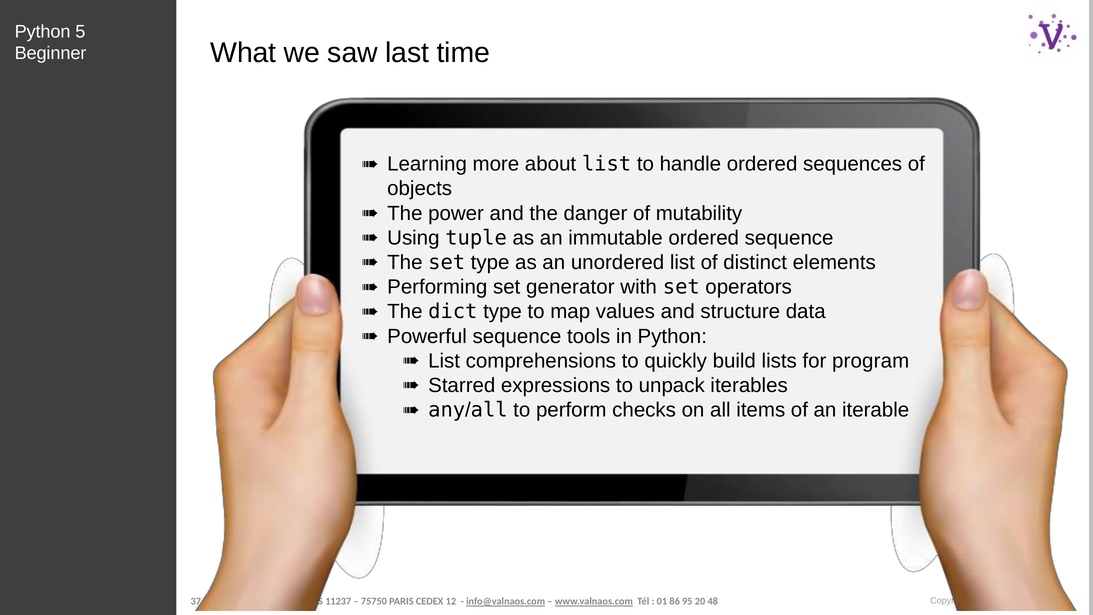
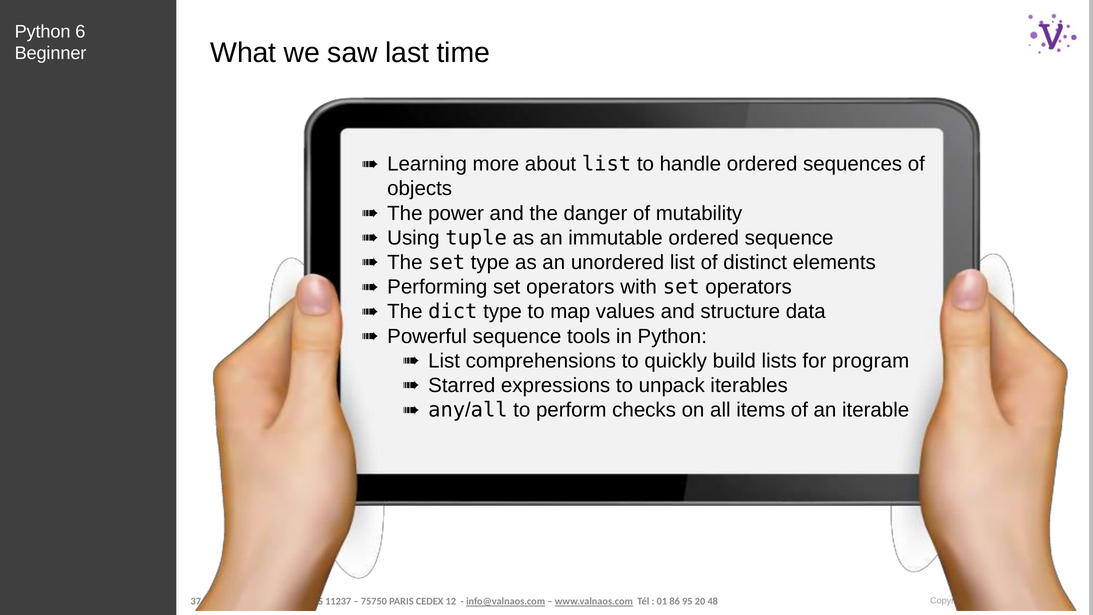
5: 5 -> 6
Performing set generator: generator -> operators
